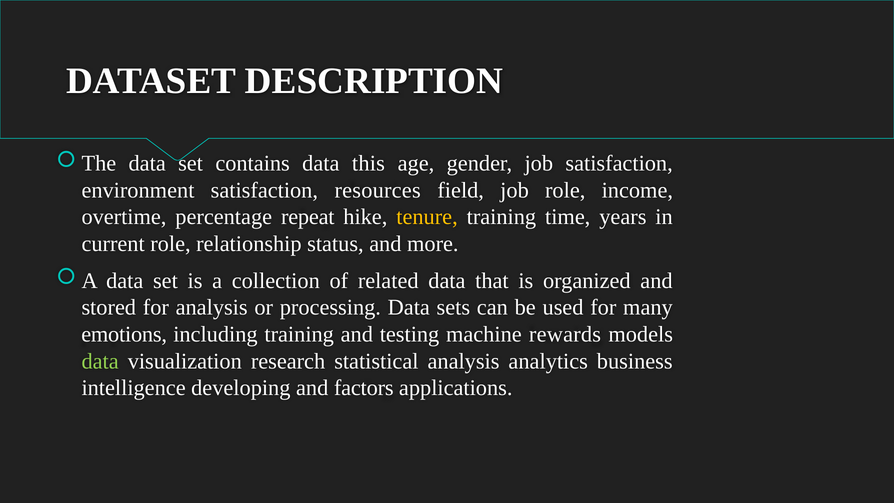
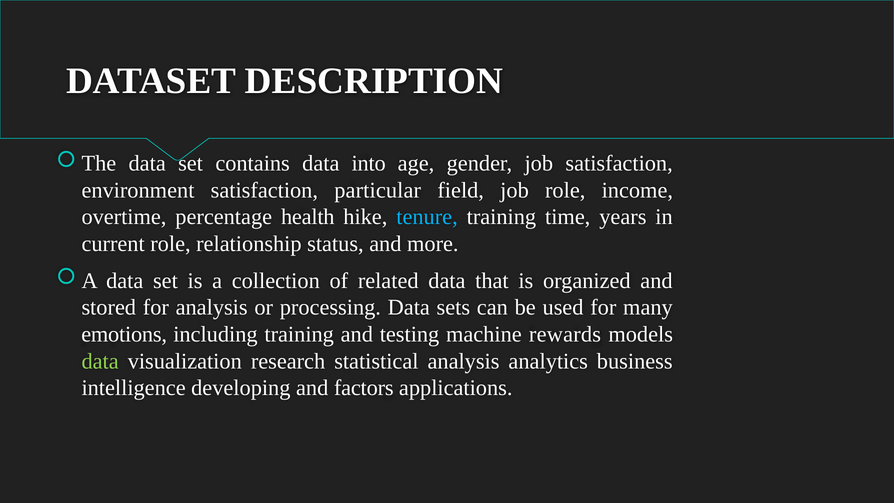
this: this -> into
resources: resources -> particular
repeat: repeat -> health
tenure colour: yellow -> light blue
